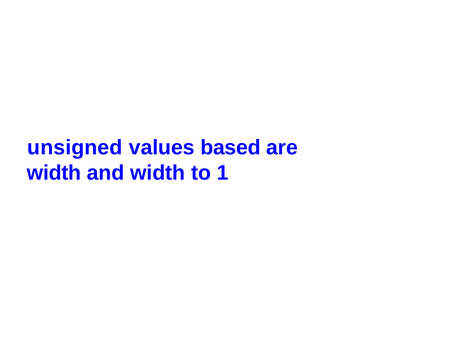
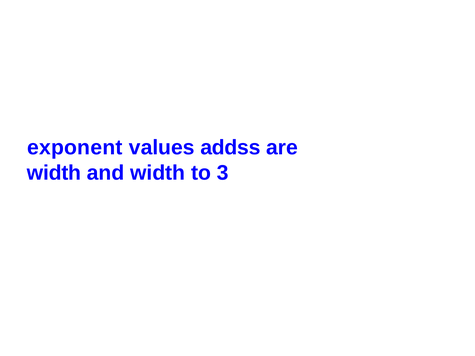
unsigned: unsigned -> exponent
based: based -> addss
1: 1 -> 3
